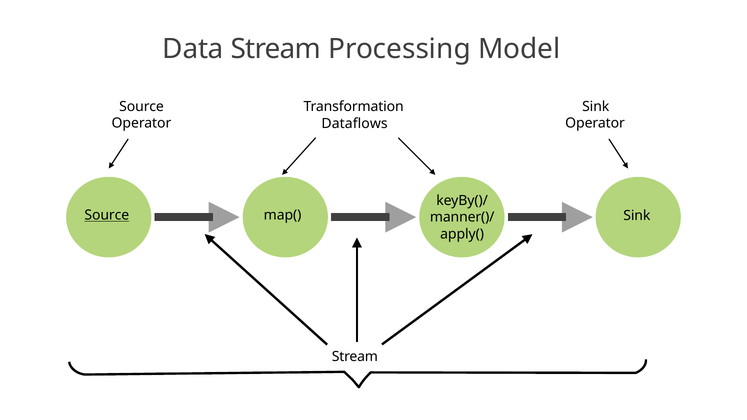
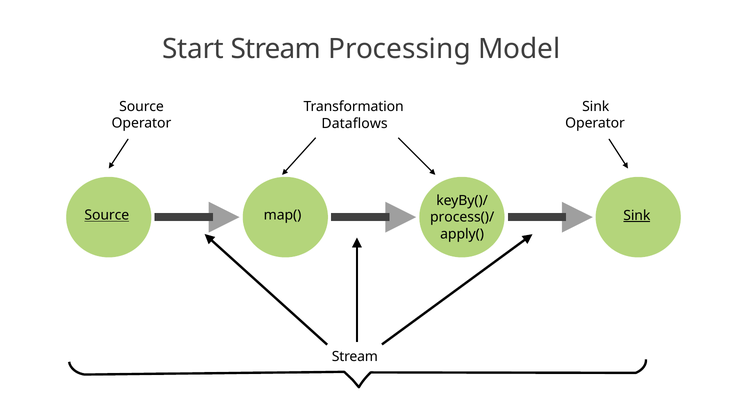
Data: Data -> Start
Sink at (637, 216) underline: none -> present
manner()/: manner()/ -> process()/
